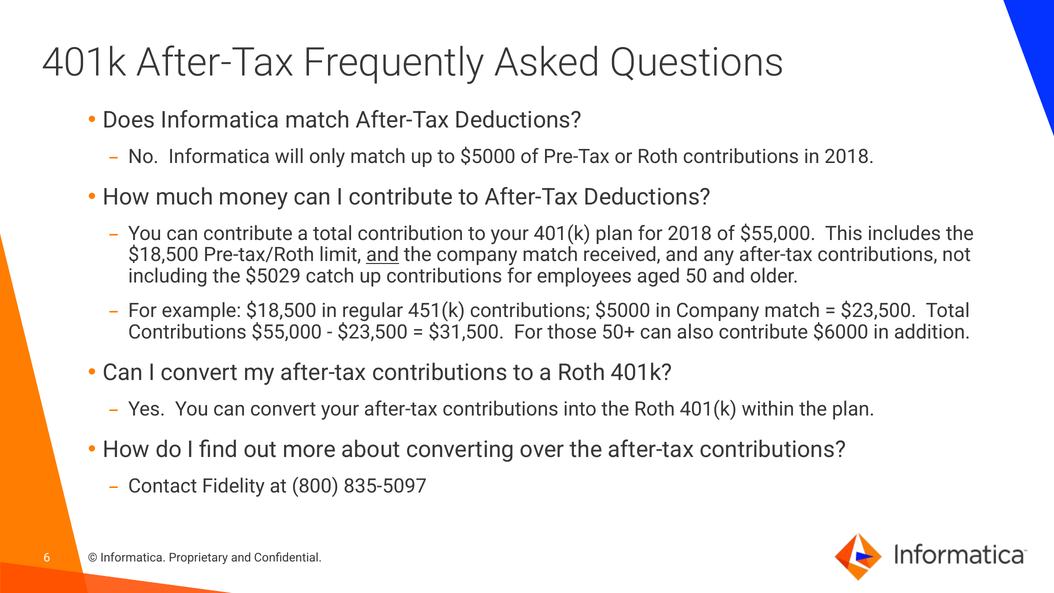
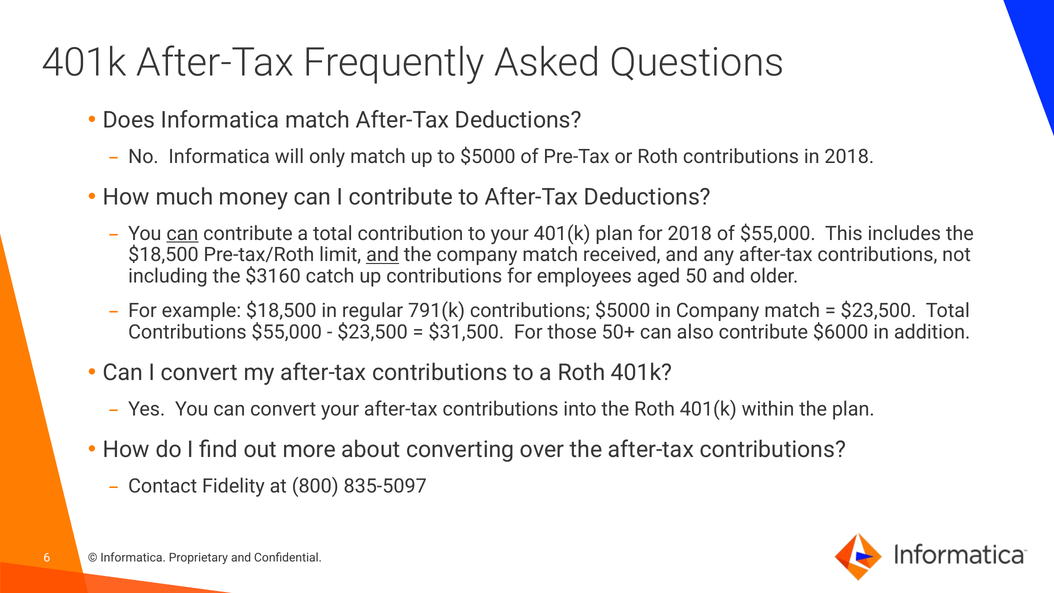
can at (182, 233) underline: none -> present
$5029: $5029 -> $3160
451(k: 451(k -> 791(k
